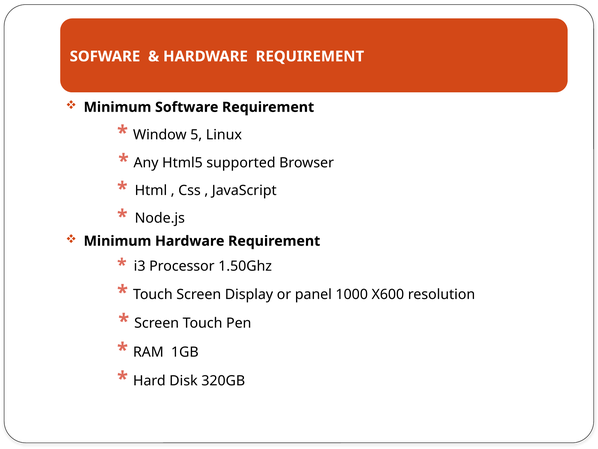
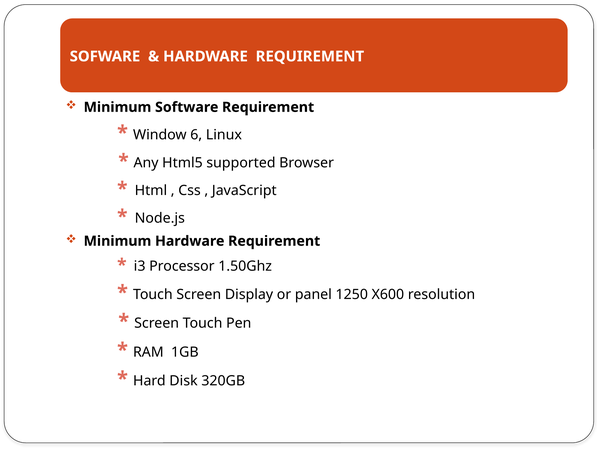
5: 5 -> 6
1000: 1000 -> 1250
